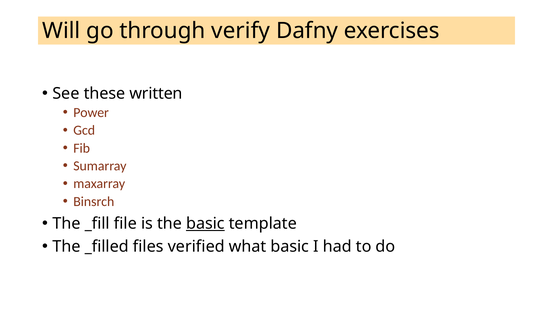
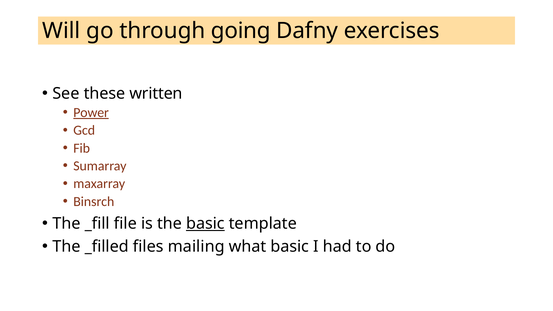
verify: verify -> going
Power underline: none -> present
verified: verified -> mailing
